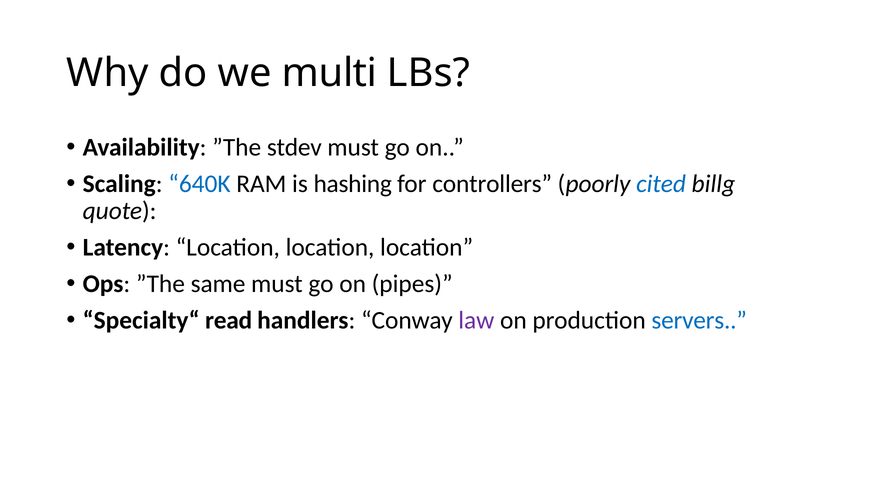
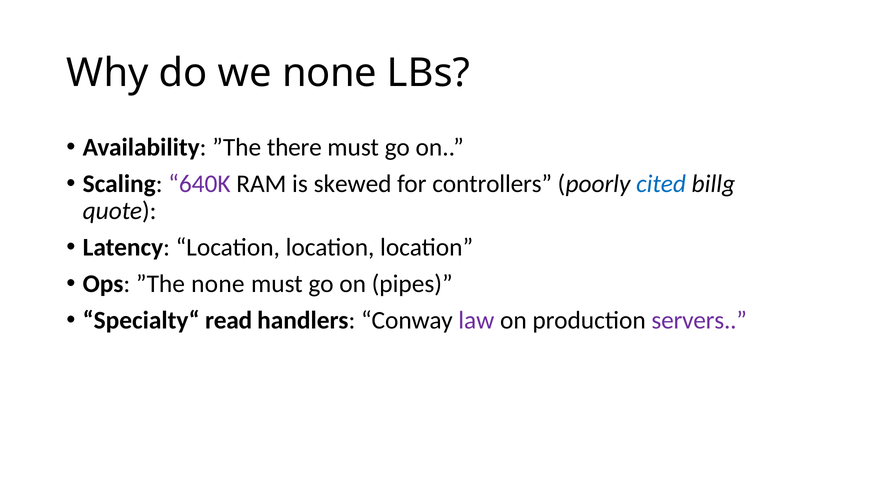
we multi: multi -> none
stdev: stdev -> there
640K colour: blue -> purple
hashing: hashing -> skewed
”The same: same -> none
servers colour: blue -> purple
